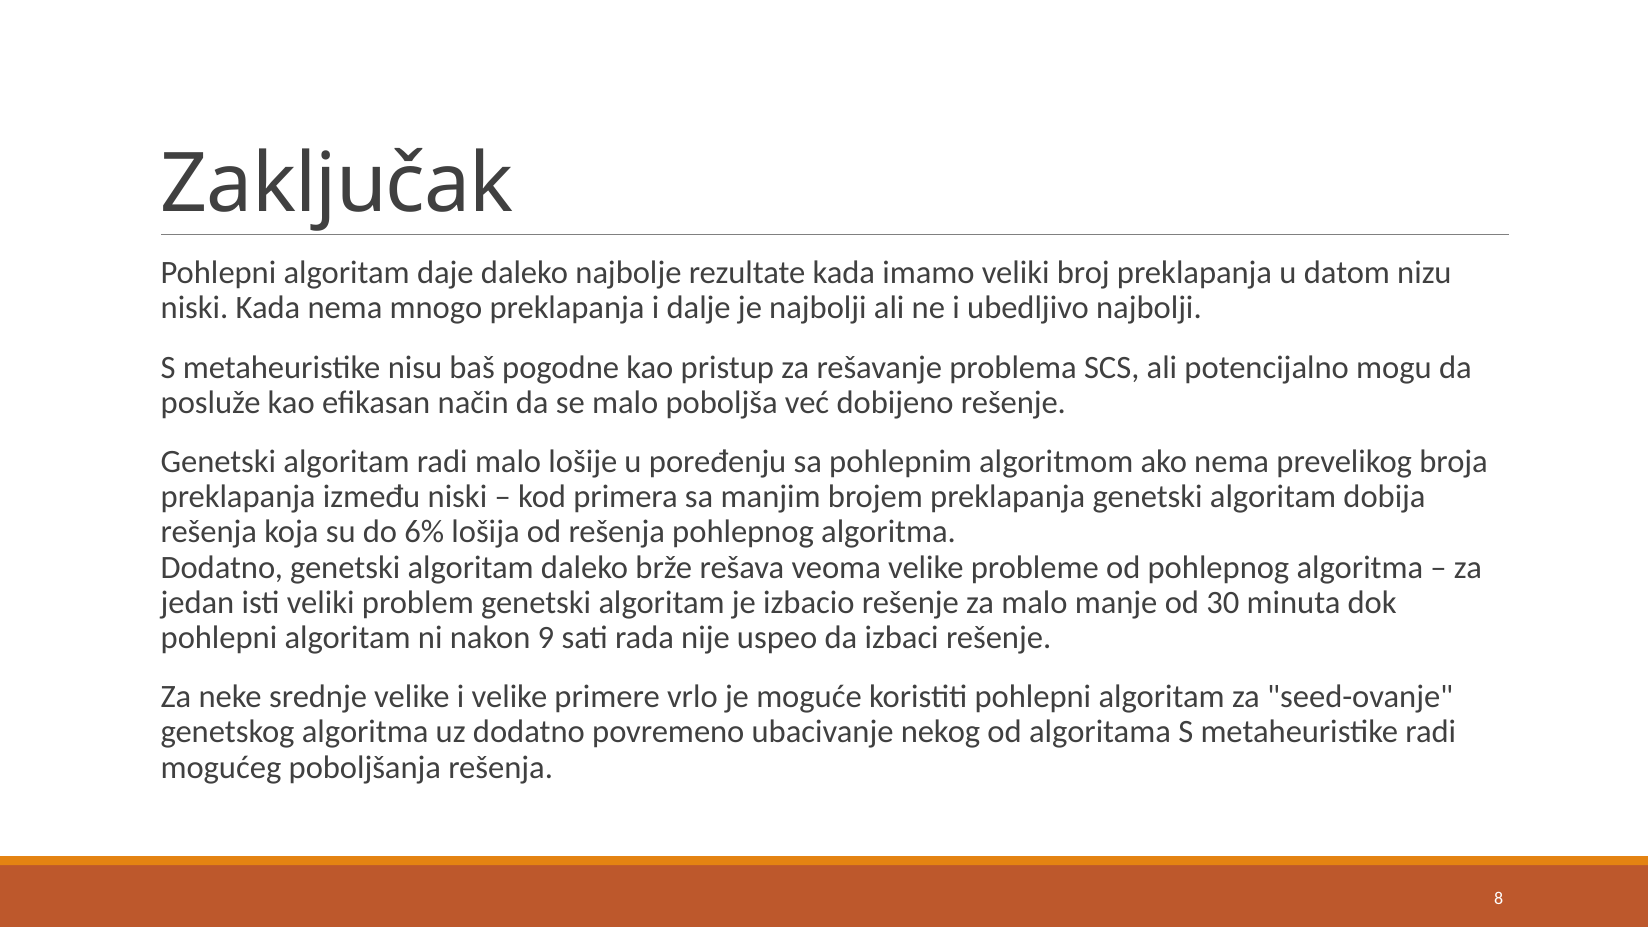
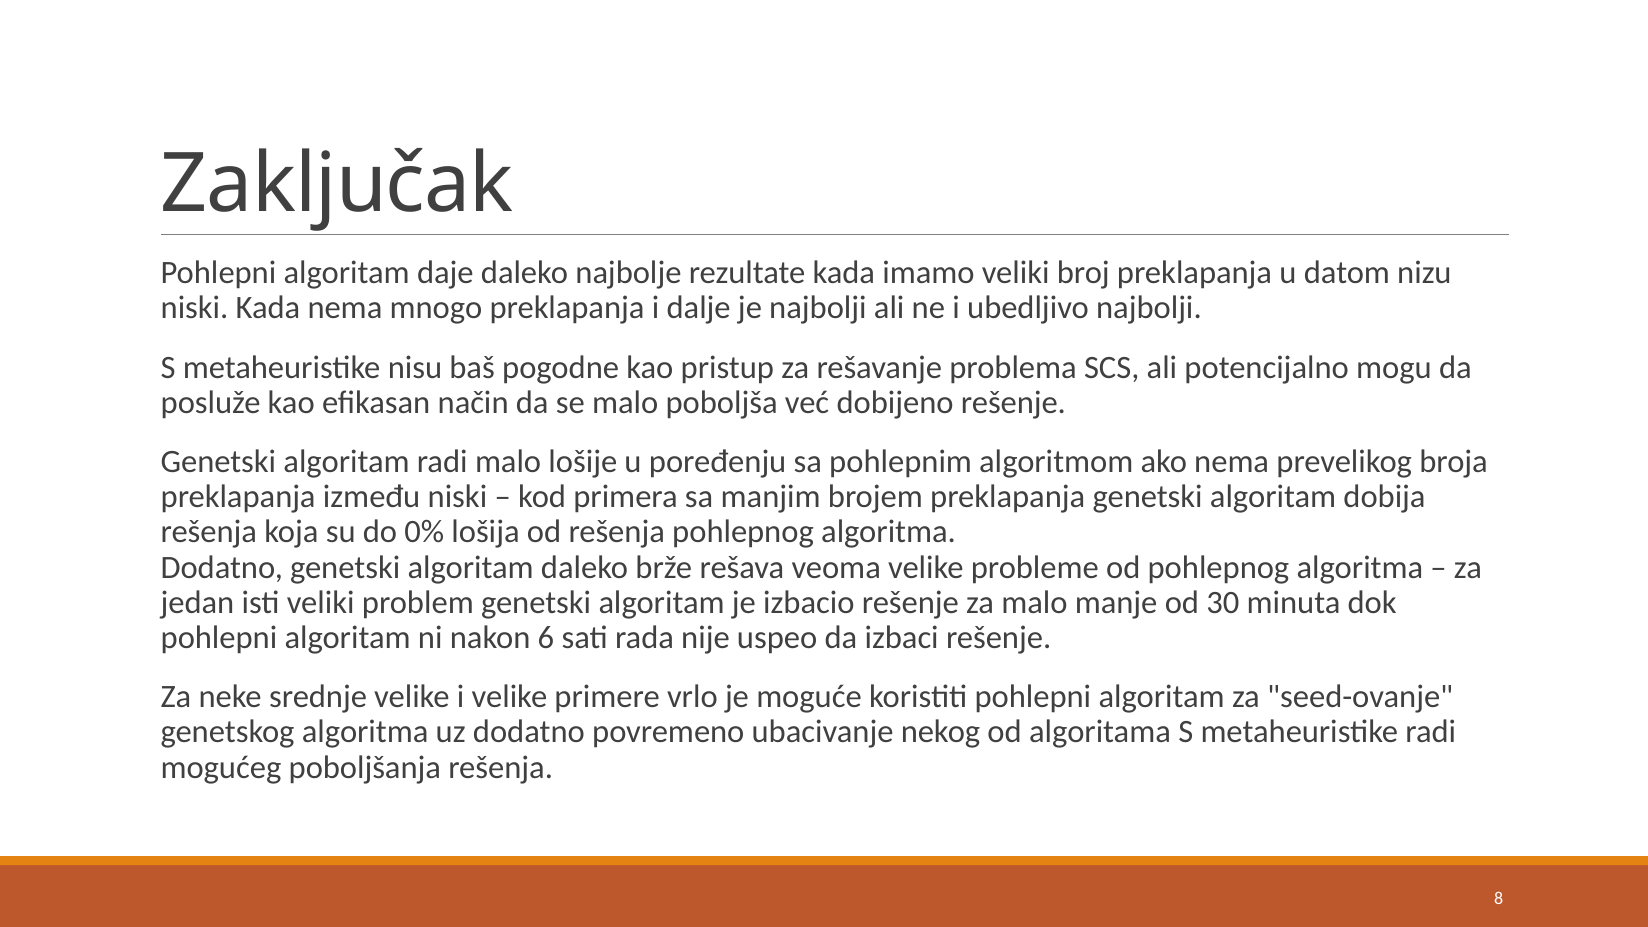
6%: 6% -> 0%
9: 9 -> 6
